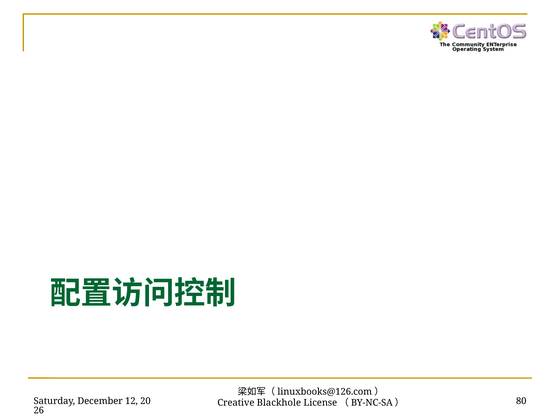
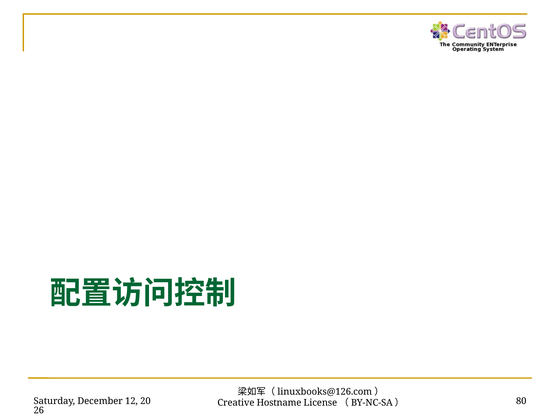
Blackhole: Blackhole -> Hostname
